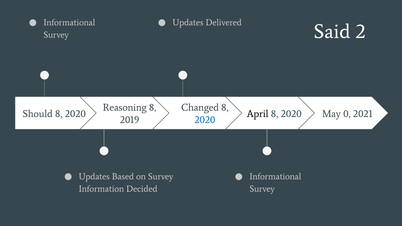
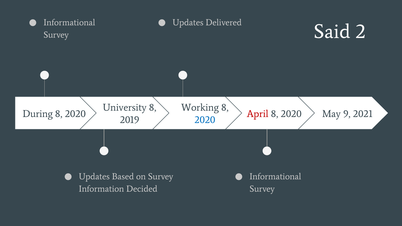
Reasoning: Reasoning -> University
Changed: Changed -> Working
Should: Should -> During
April colour: black -> red
0: 0 -> 9
